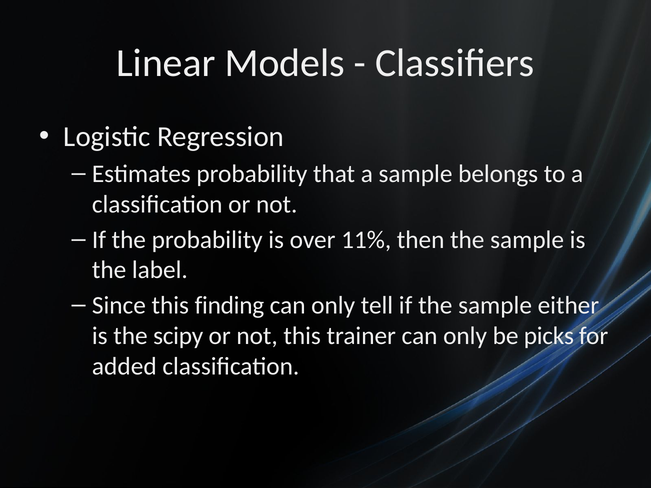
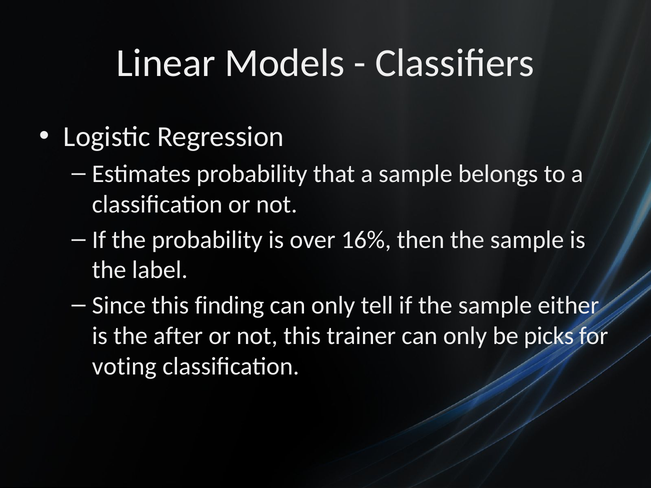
11%: 11% -> 16%
scipy: scipy -> after
added: added -> voting
